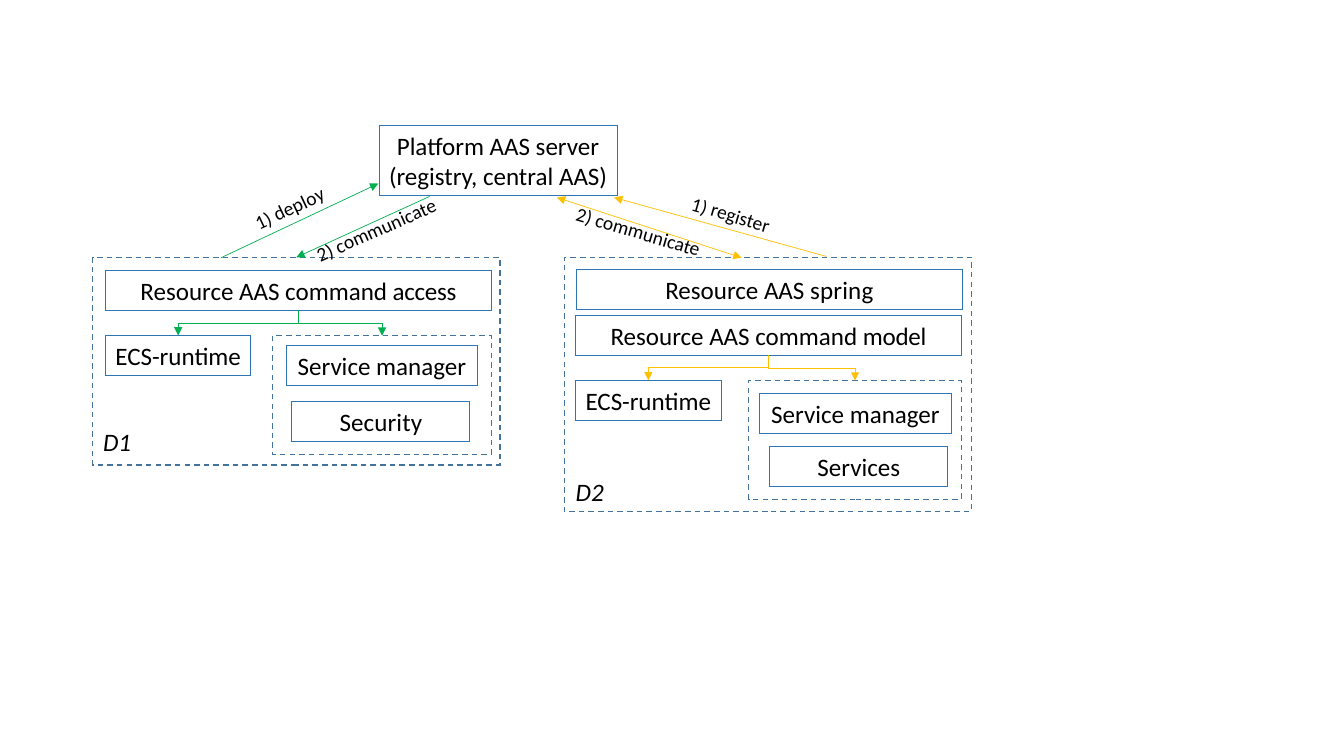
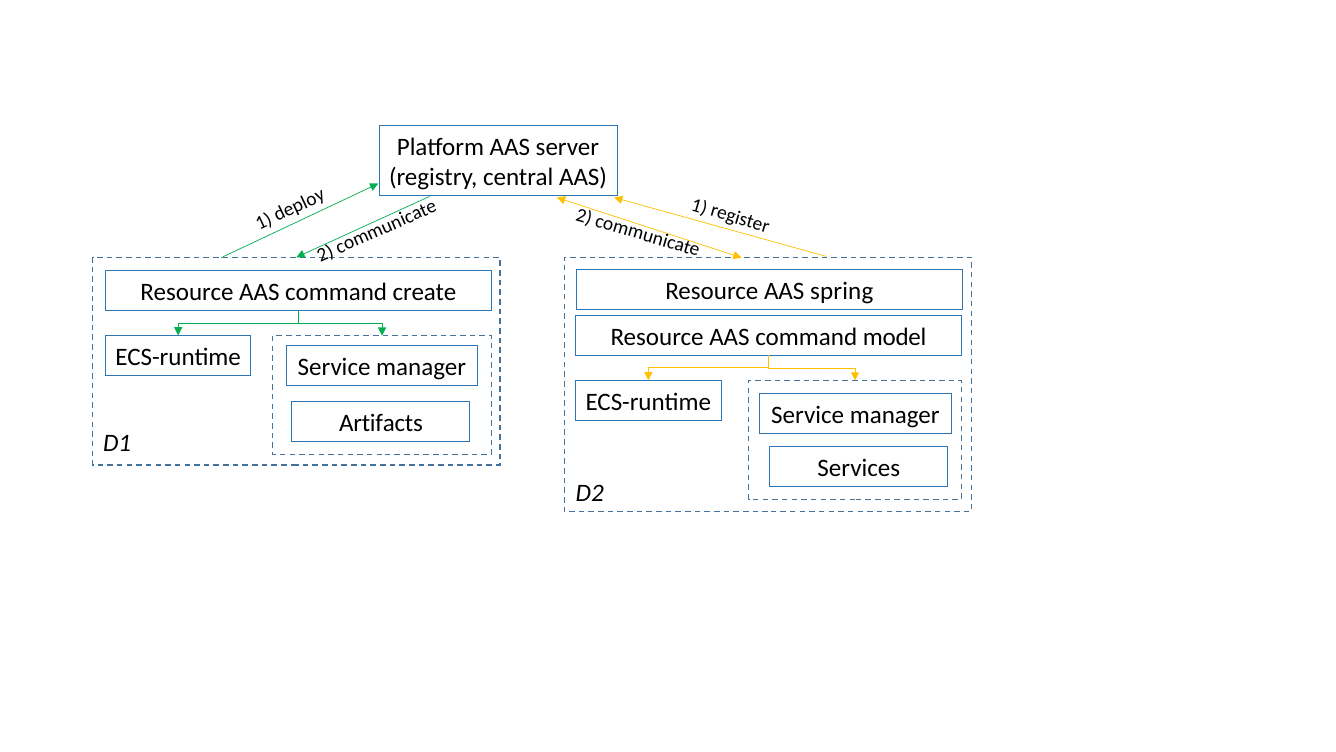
access: access -> create
Security: Security -> Artifacts
